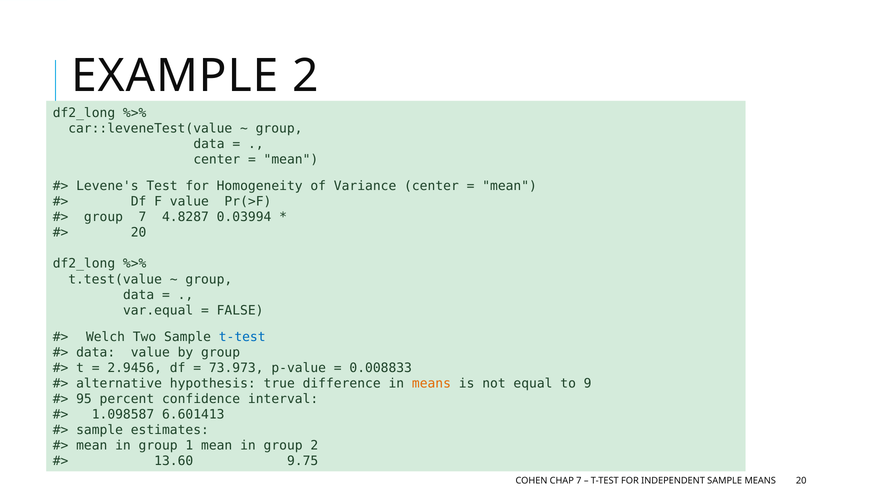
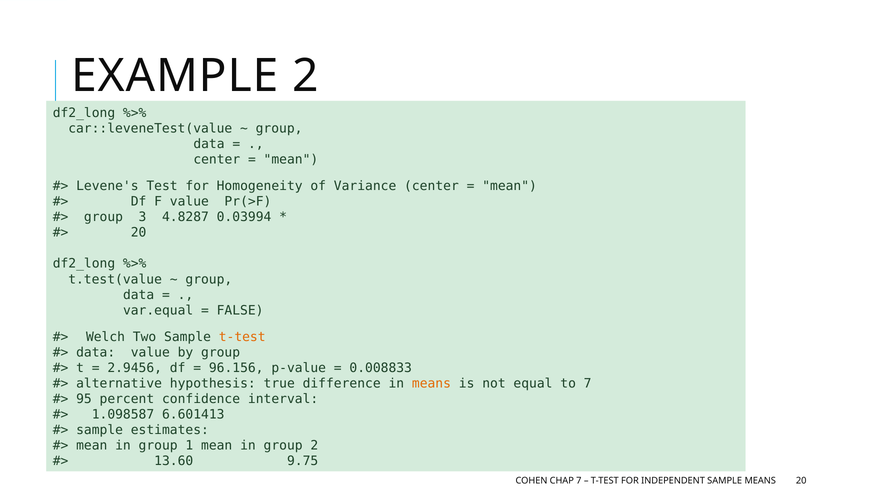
group 7: 7 -> 3
t-test at (242, 337) colour: blue -> orange
73.973: 73.973 -> 96.156
to 9: 9 -> 7
